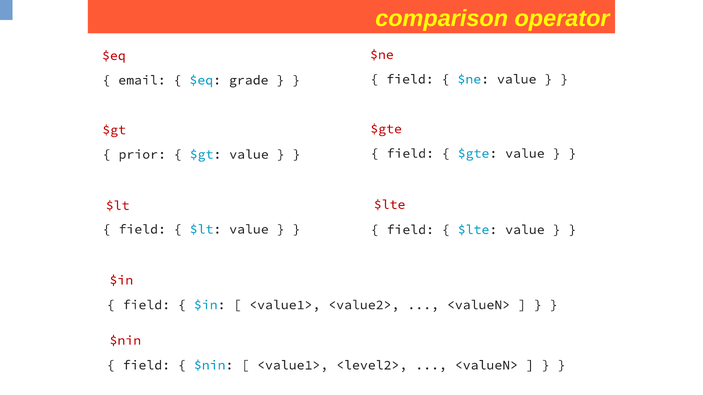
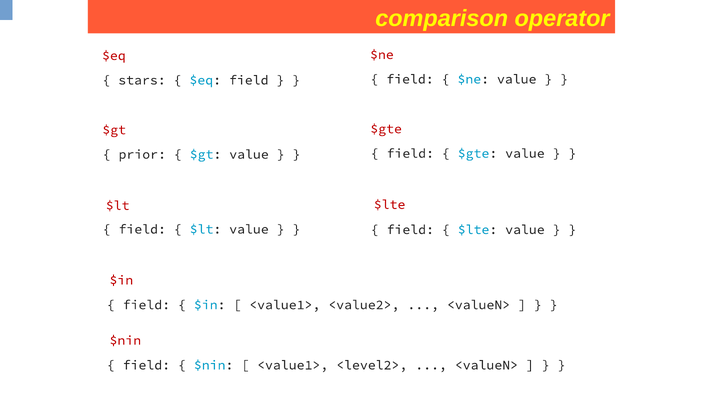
email: email -> stars
$eq grade: grade -> field
